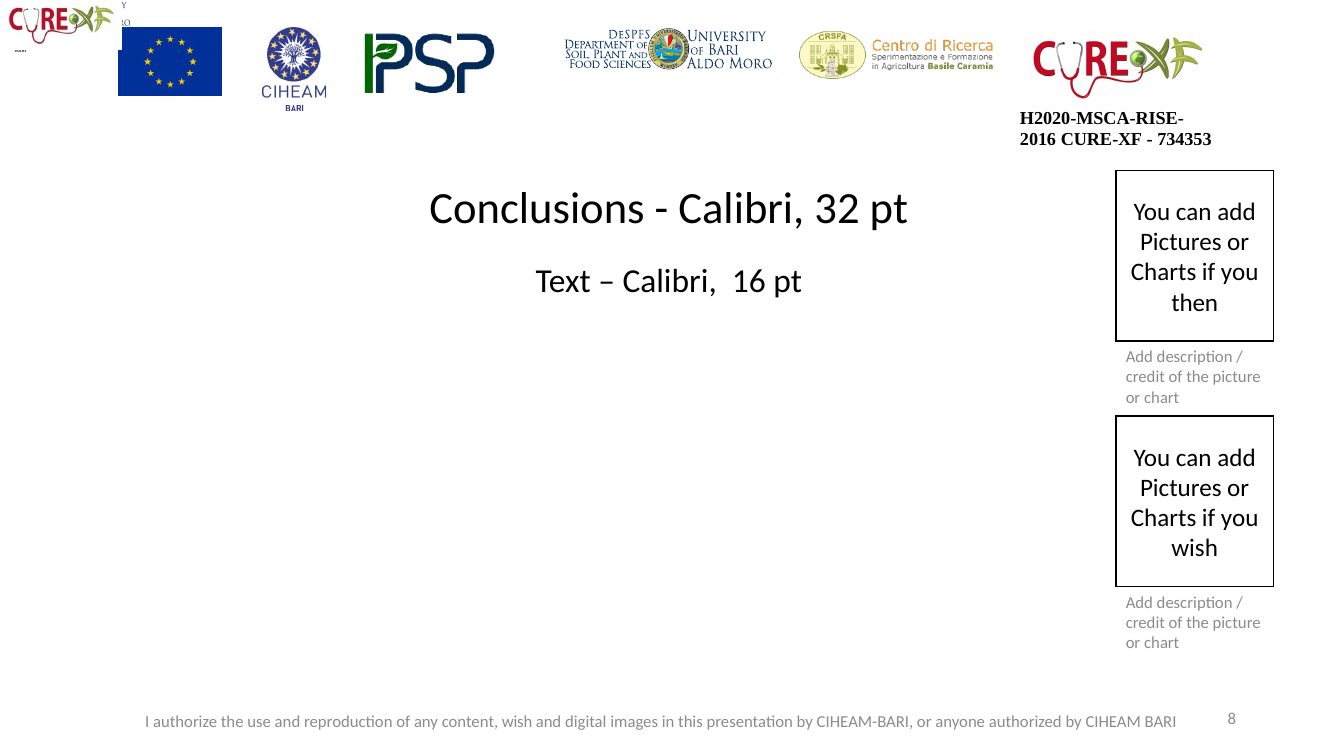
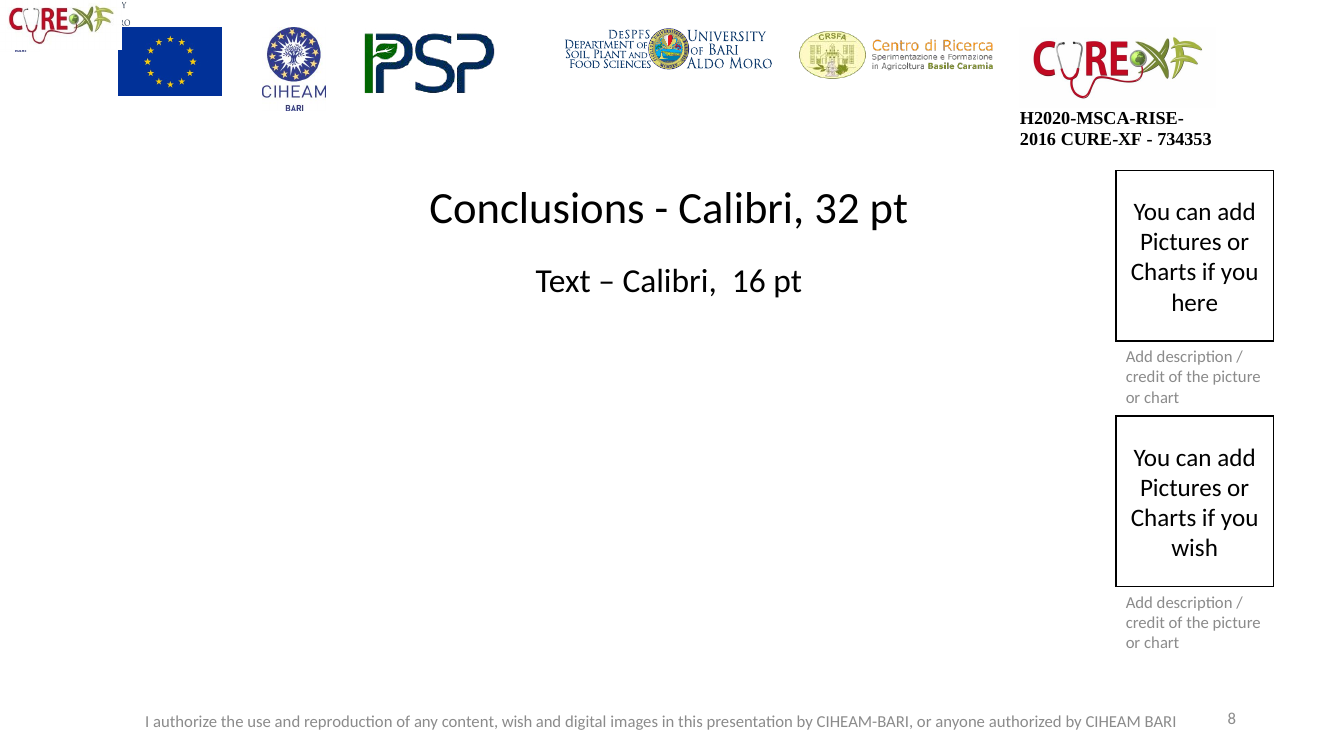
then: then -> here
